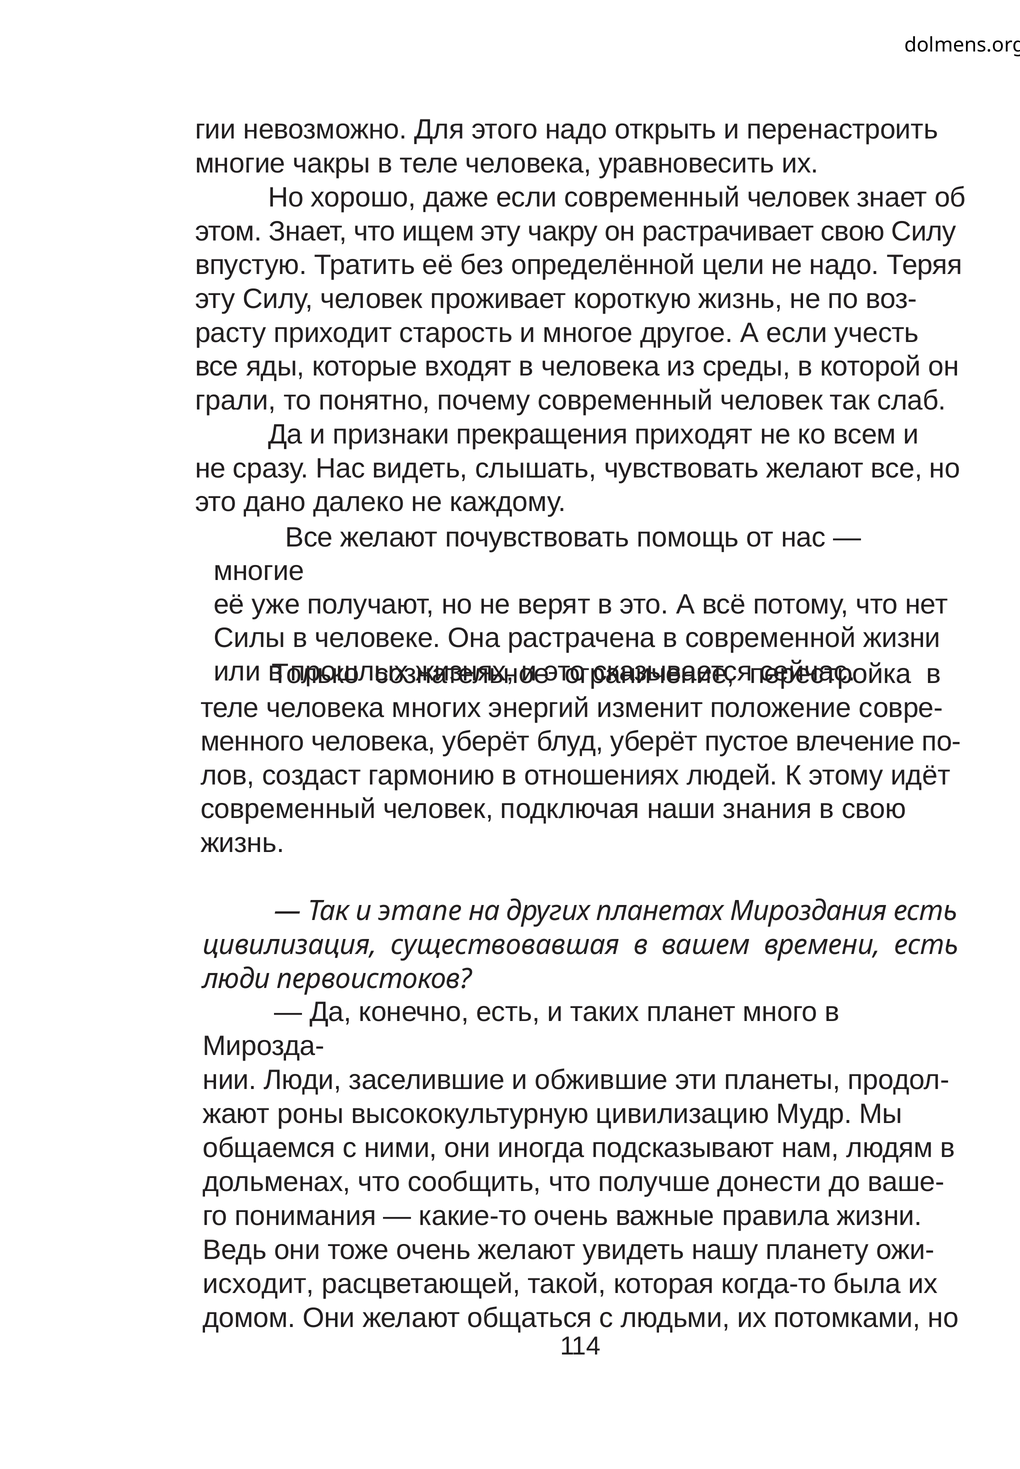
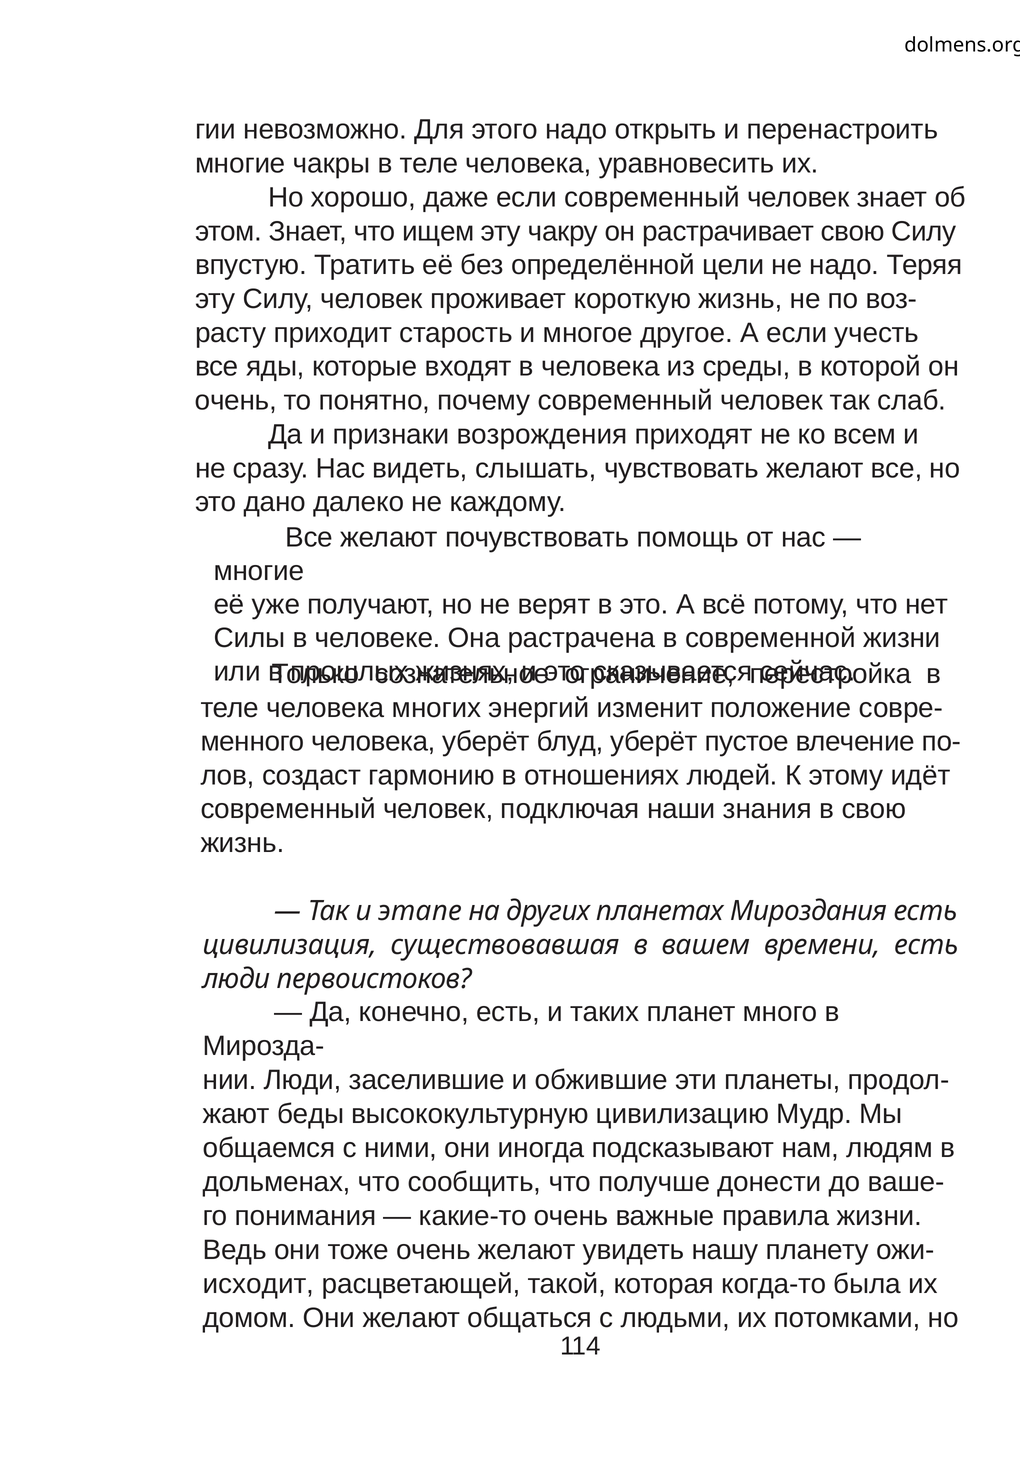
грали at (236, 400): грали -> очень
прекращения: прекращения -> возрождения
роны: роны -> беды
